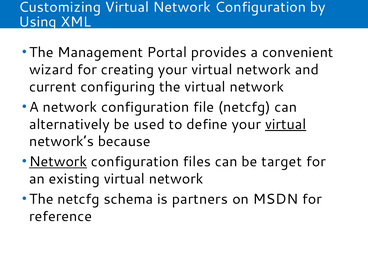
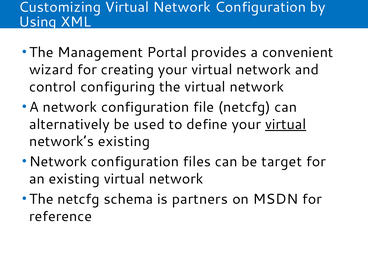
current: current -> control
network’s because: because -> existing
Network at (58, 162) underline: present -> none
